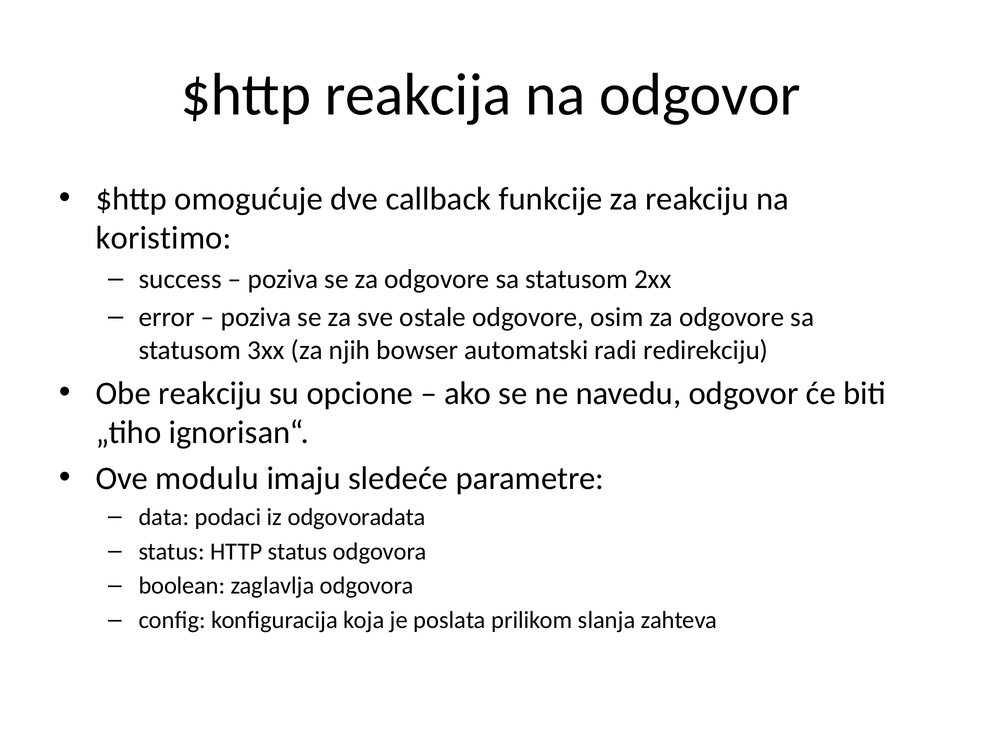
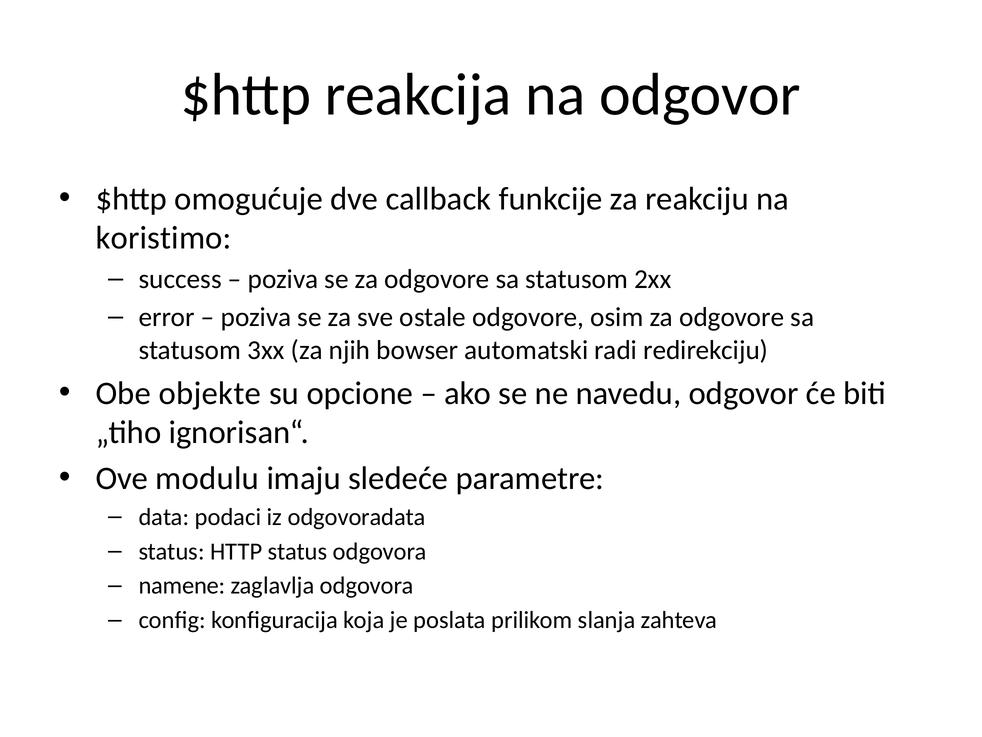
Obe reakciju: reakciju -> objekte
boolean: boolean -> namene
